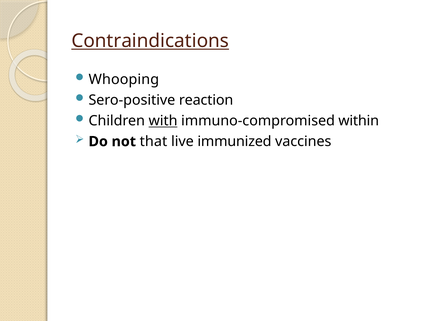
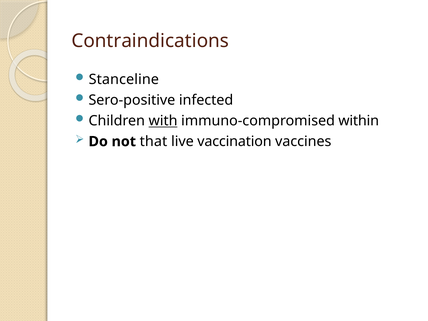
Contraindications underline: present -> none
Whooping: Whooping -> Stanceline
reaction: reaction -> infected
immunized: immunized -> vaccination
